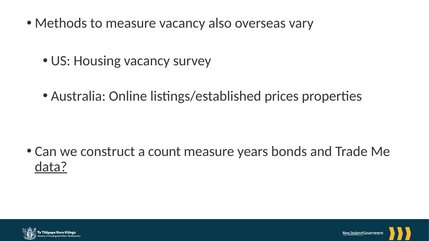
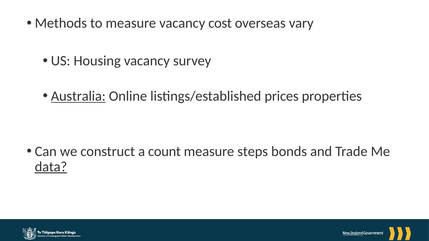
also: also -> cost
Australia underline: none -> present
years: years -> steps
